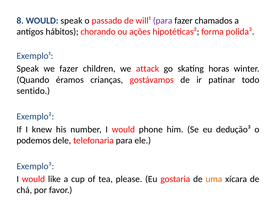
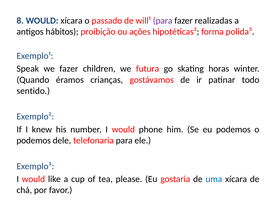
WOULD speak: speak -> xícara
chamados: chamados -> realizadas
chorando: chorando -> proibição
attack: attack -> futura
eu dedução³: dedução³ -> podemos
uma colour: orange -> blue
